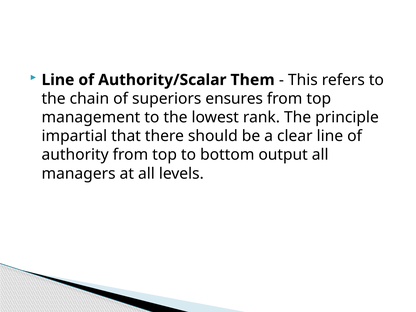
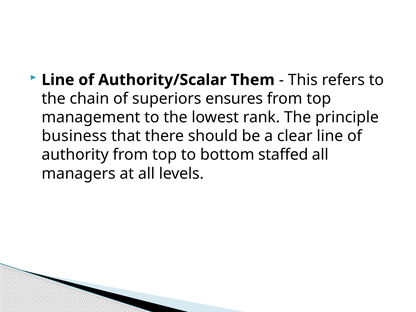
impartial: impartial -> business
output: output -> staffed
